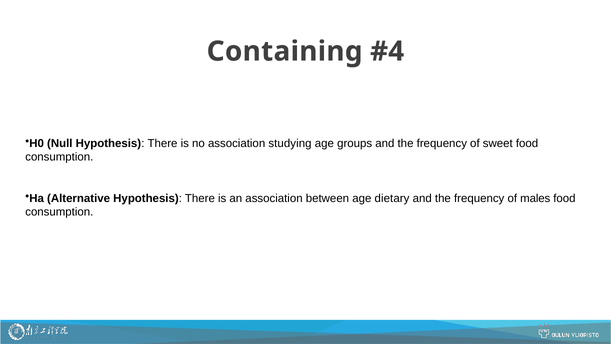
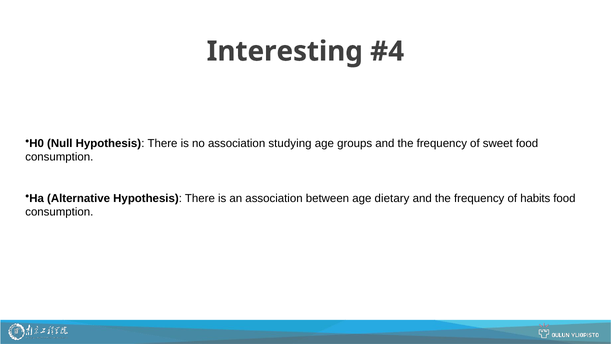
Containing: Containing -> Interesting
males: males -> habits
